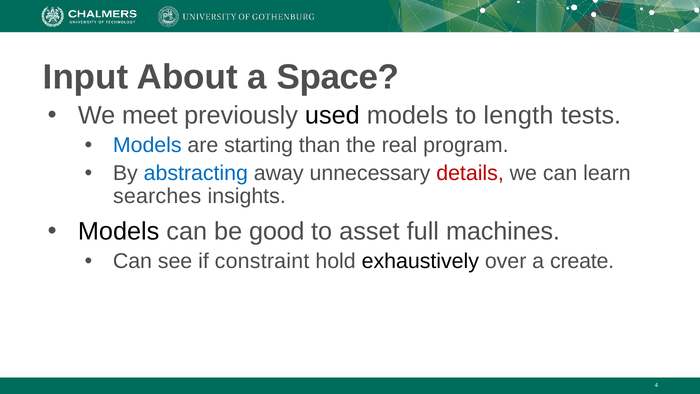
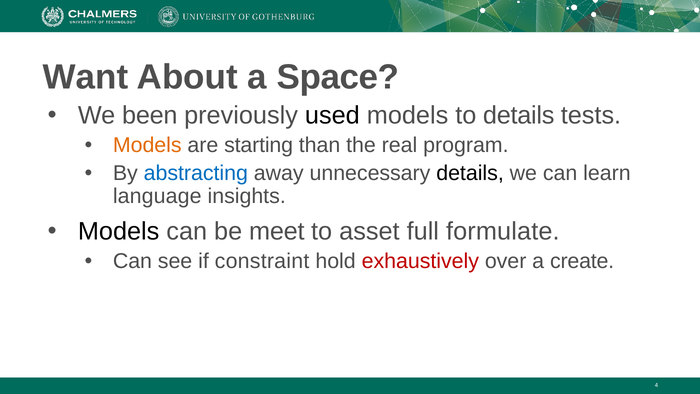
Input: Input -> Want
meet: meet -> been
to length: length -> details
Models at (147, 145) colour: blue -> orange
details at (470, 173) colour: red -> black
searches: searches -> language
good: good -> meet
machines: machines -> formulate
exhaustively colour: black -> red
